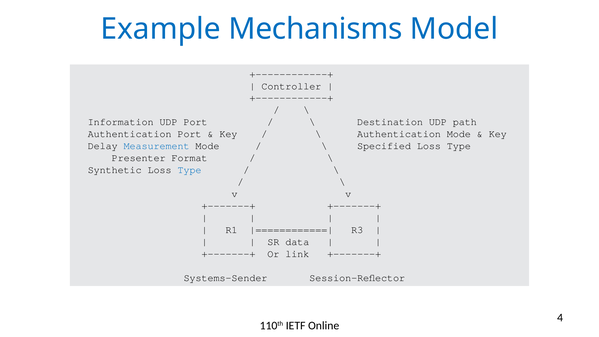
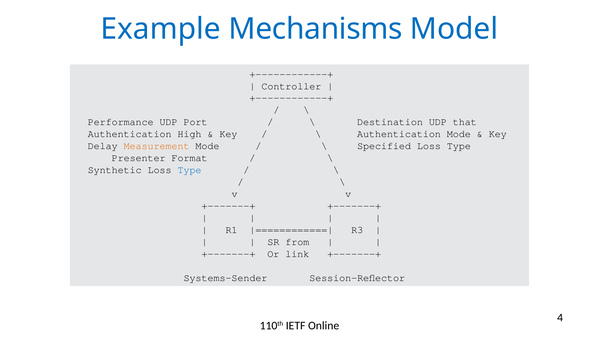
Information: Information -> Performance
path: path -> that
Authentication Port: Port -> High
Measurement colour: blue -> orange
data: data -> from
